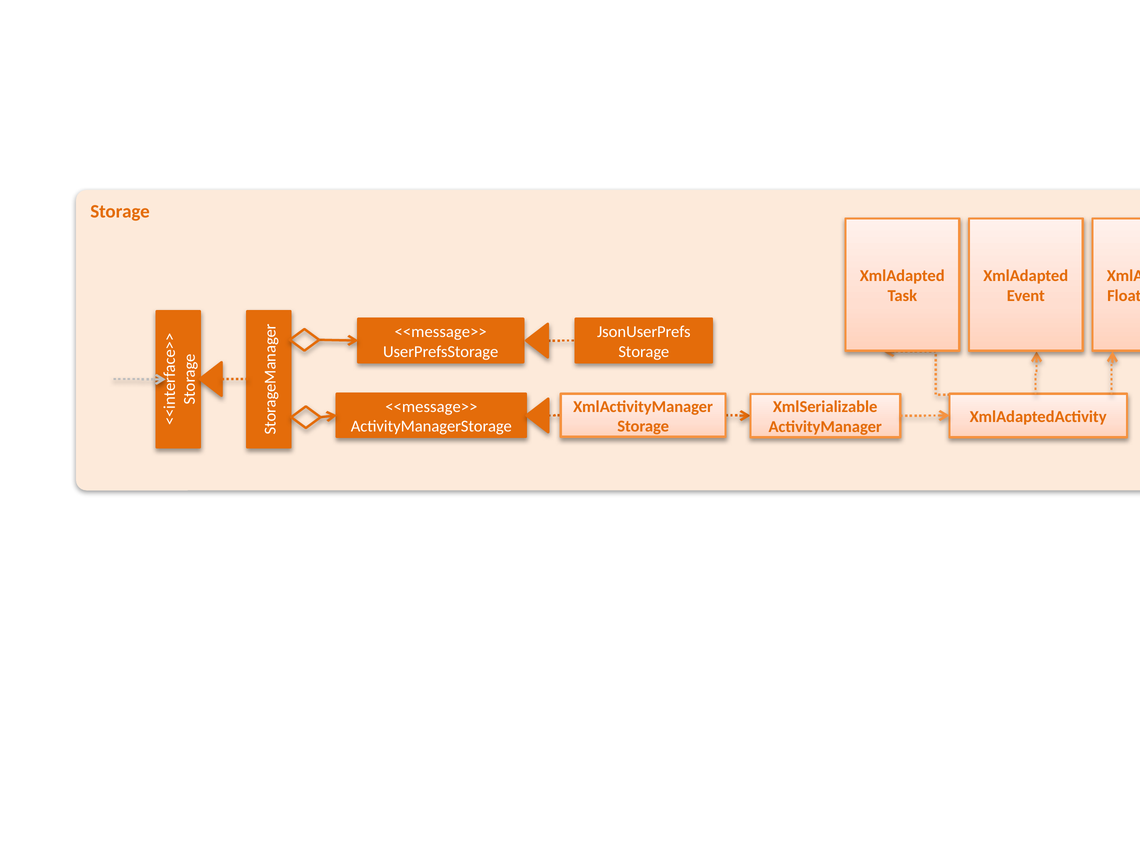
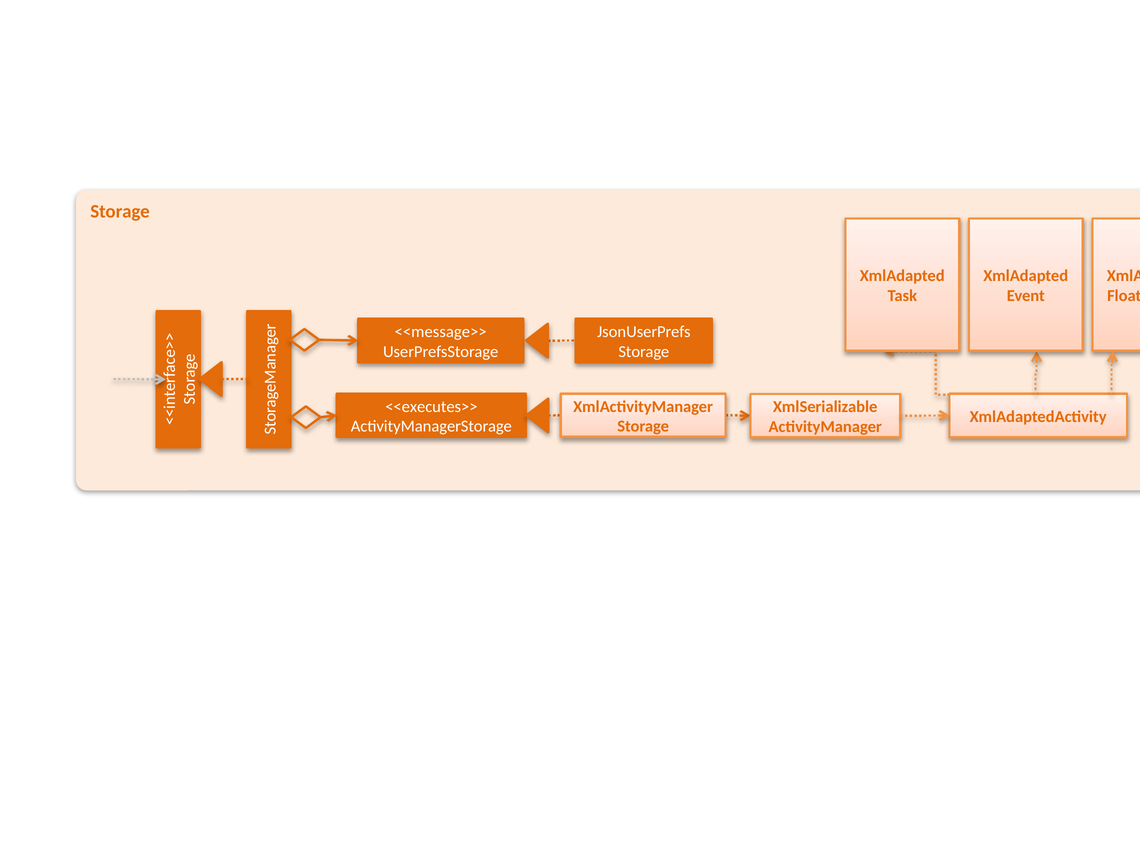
<<message>> at (431, 407): <<message>> -> <<executes>>
